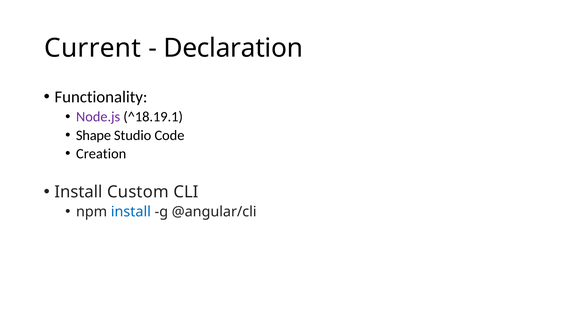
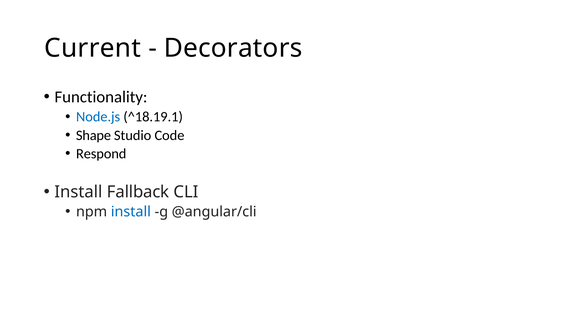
Declaration: Declaration -> Decorators
Node.js colour: purple -> blue
Creation: Creation -> Respond
Custom: Custom -> Fallback
